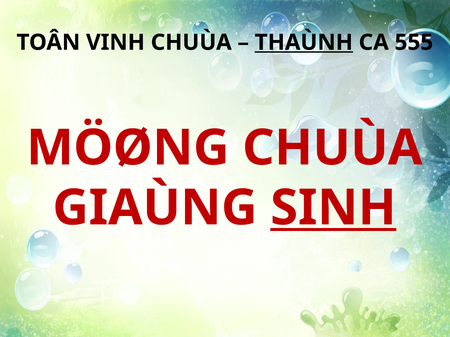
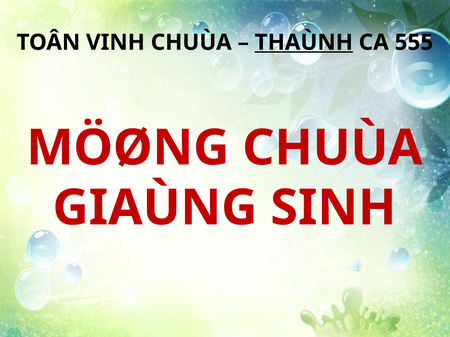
SINH underline: present -> none
